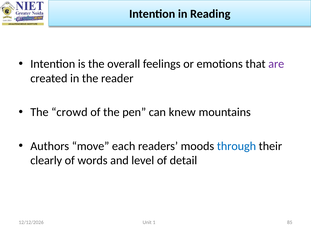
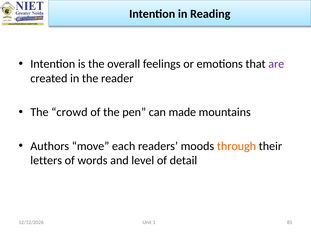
knew: knew -> made
through colour: blue -> orange
clearly: clearly -> letters
